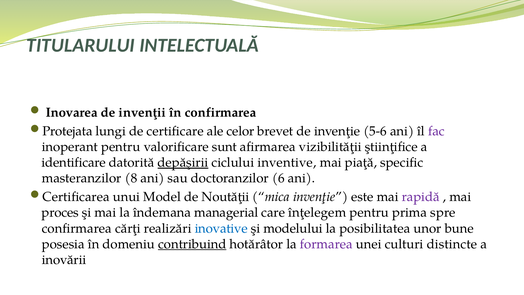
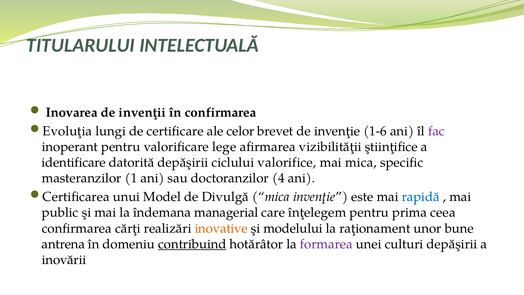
Protejata: Protejata -> Evoluţia
5-6: 5-6 -> 1-6
sunt: sunt -> lege
depăşirii at (183, 162) underline: present -> none
inventive: inventive -> valorifice
mai piaţă: piaţă -> mica
8: 8 -> 1
6: 6 -> 4
Noutăţii: Noutăţii -> Divulgă
rapidă colour: purple -> blue
proces: proces -> public
spre: spre -> ceea
inovative colour: blue -> orange
posibilitatea: posibilitatea -> raţionament
posesia: posesia -> antrena
culturi distincte: distincte -> depăşirii
